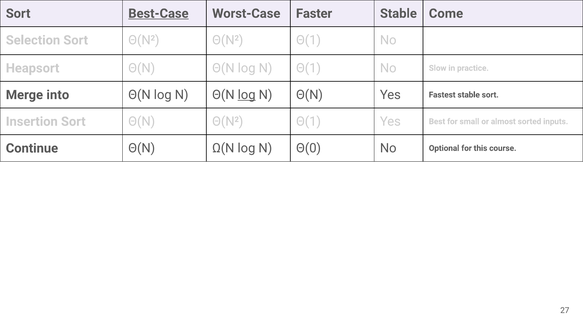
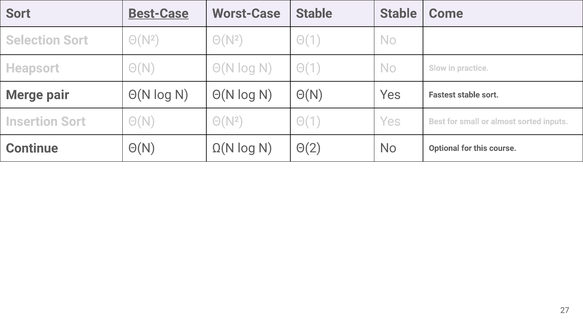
Worst-Case Faster: Faster -> Stable
into: into -> pair
log at (247, 95) underline: present -> none
Θ(0: Θ(0 -> Θ(2
